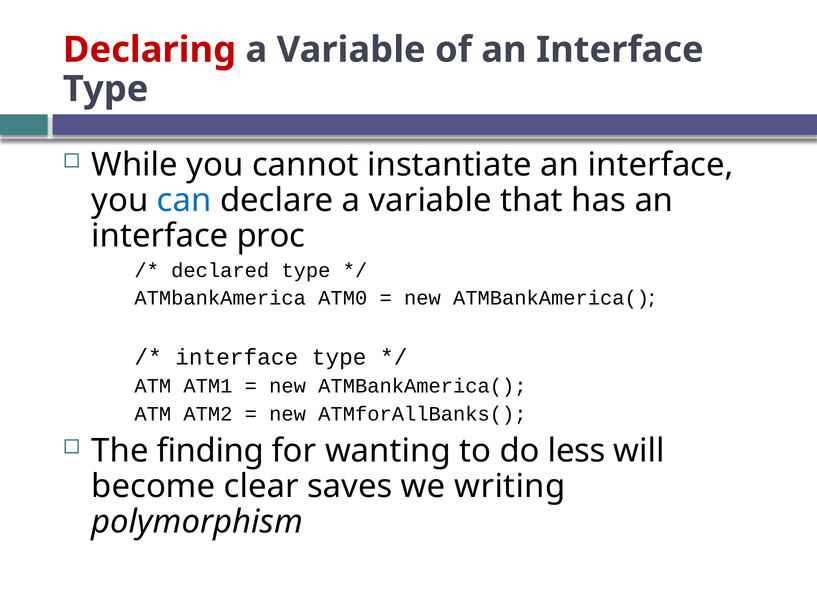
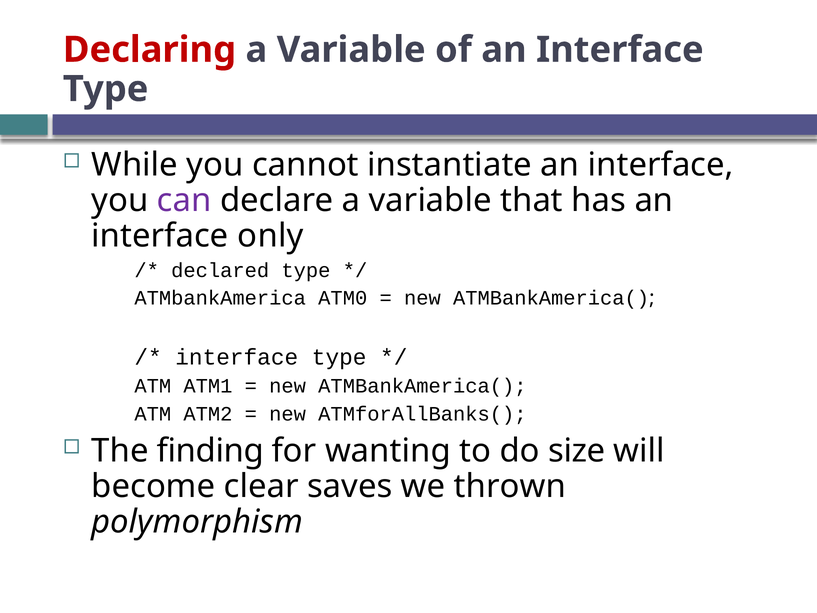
can colour: blue -> purple
proc: proc -> only
less: less -> size
writing: writing -> thrown
